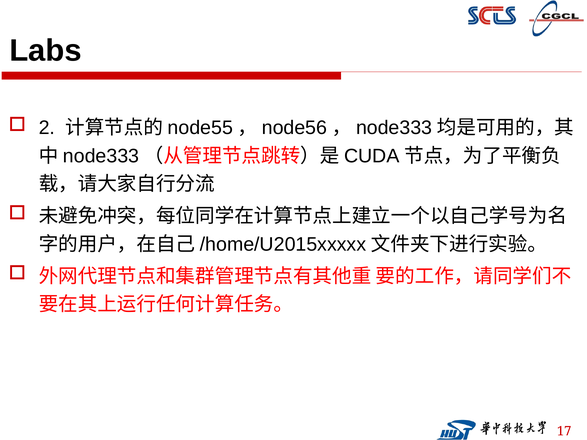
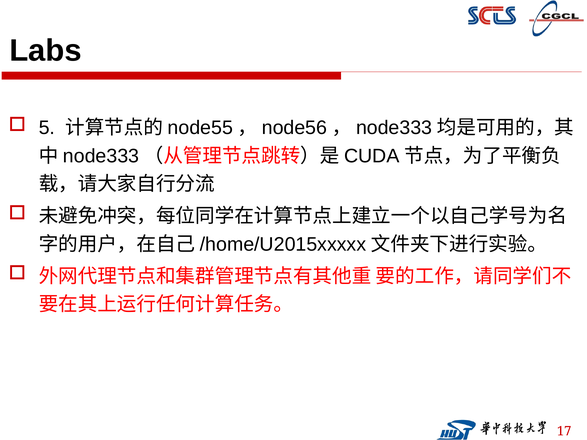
2: 2 -> 5
